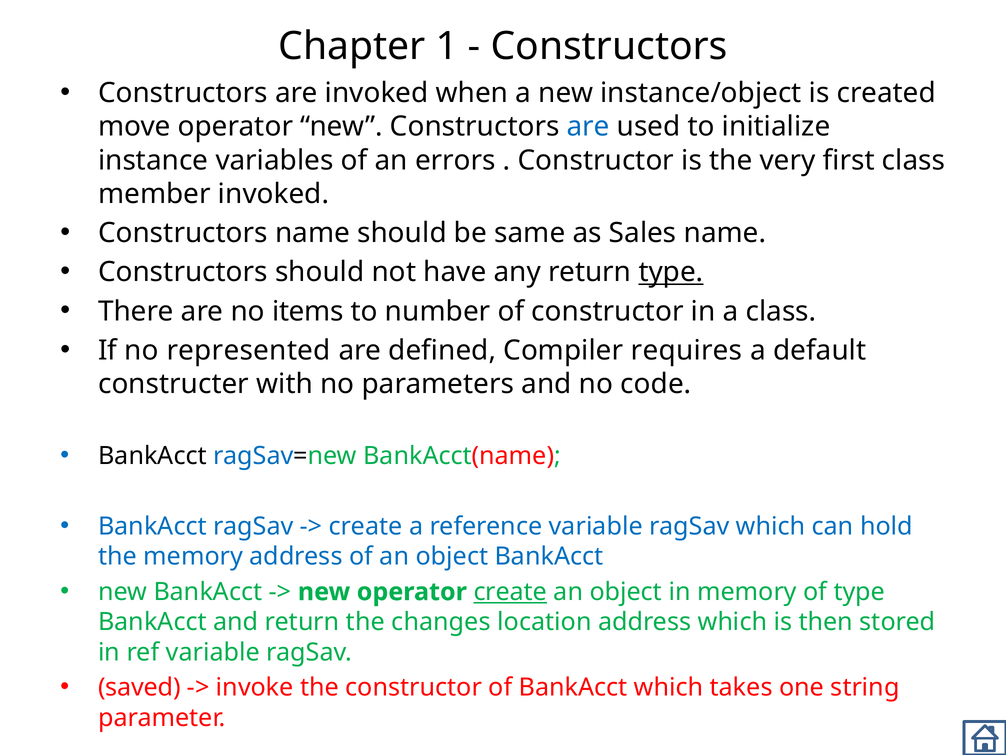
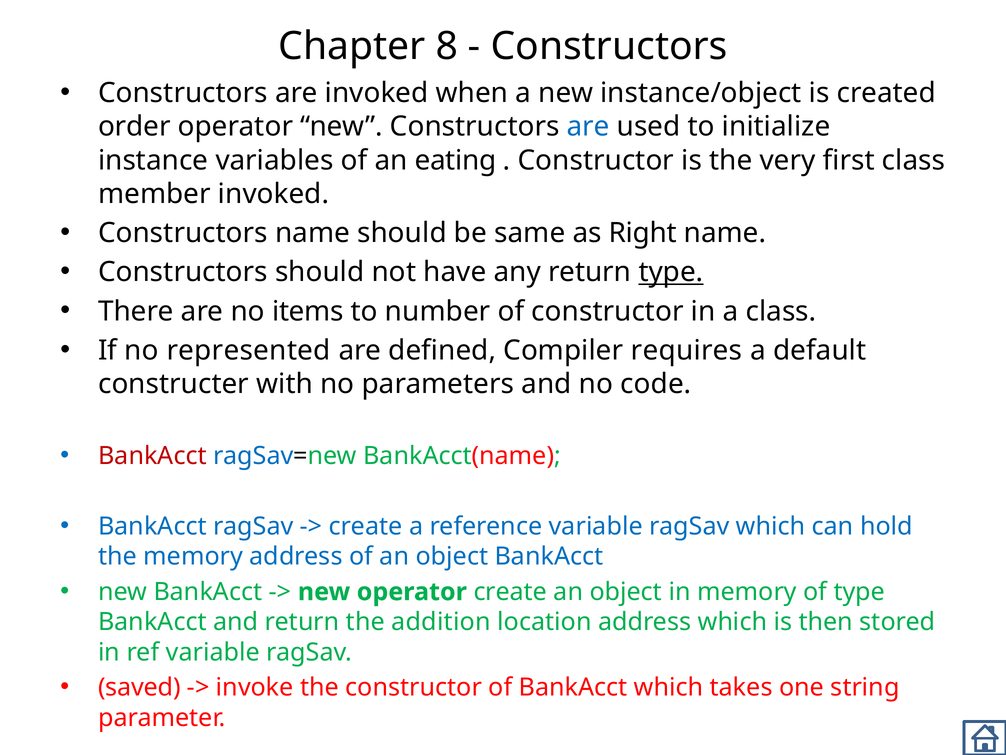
1: 1 -> 8
move: move -> order
errors: errors -> eating
Sales: Sales -> Right
BankAcct at (152, 456) colour: black -> red
create at (510, 591) underline: present -> none
changes: changes -> addition
